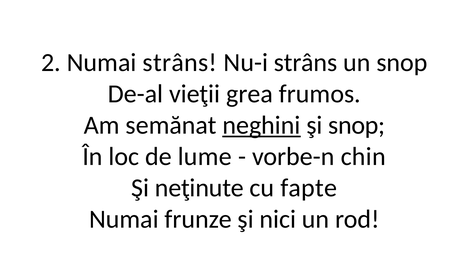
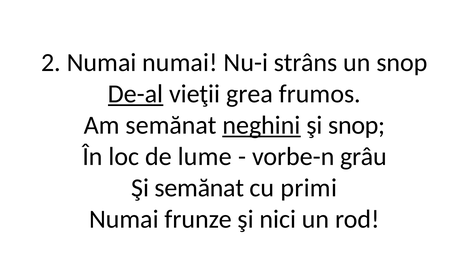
Numai strâns: strâns -> numai
De-al underline: none -> present
chin: chin -> grâu
Şi neţinute: neţinute -> semănat
fapte: fapte -> primi
